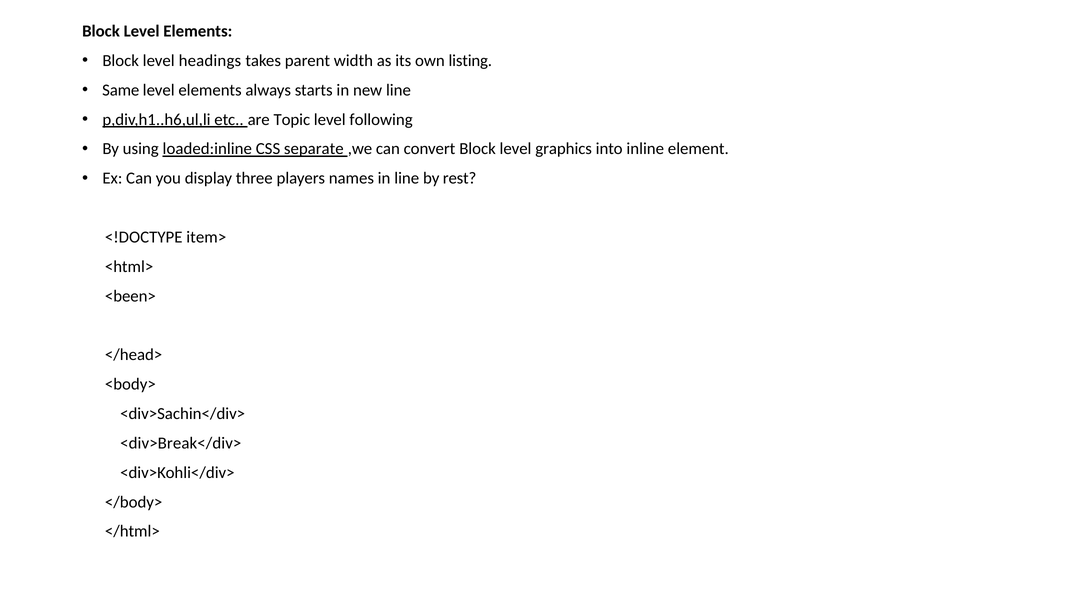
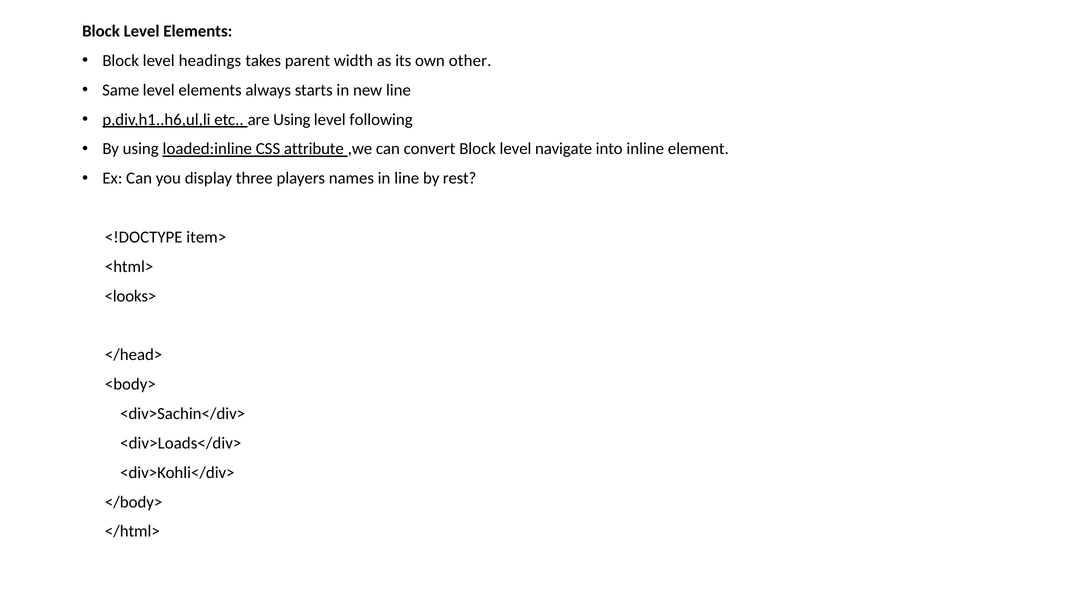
listing: listing -> other
are Topic: Topic -> Using
separate: separate -> attribute
graphics: graphics -> navigate
<been>: <been> -> <looks>
<div>Break</div>: <div>Break</div> -> <div>Loads</div>
